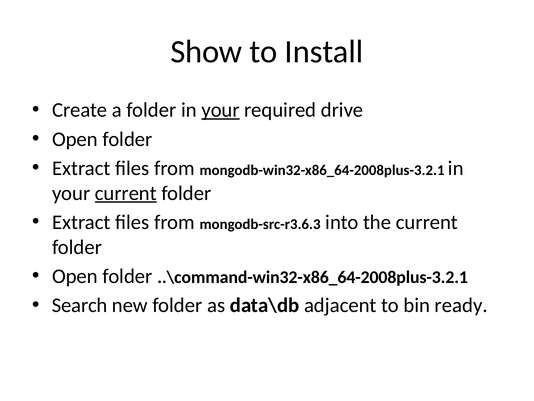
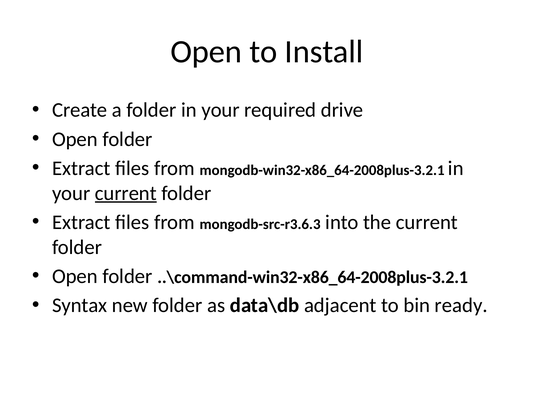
Show at (206, 52): Show -> Open
your at (221, 110) underline: present -> none
Search: Search -> Syntax
